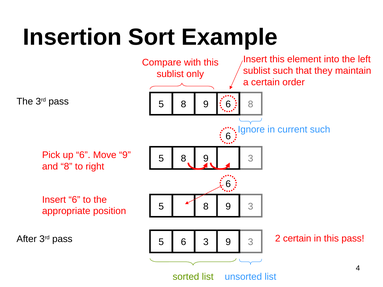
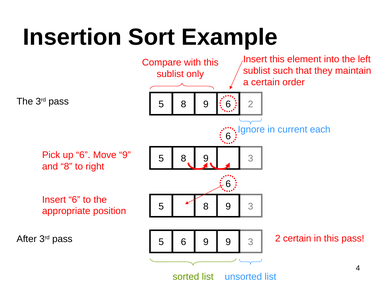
pass 8: 8 -> 2
current such: such -> each
5 6 3: 3 -> 9
